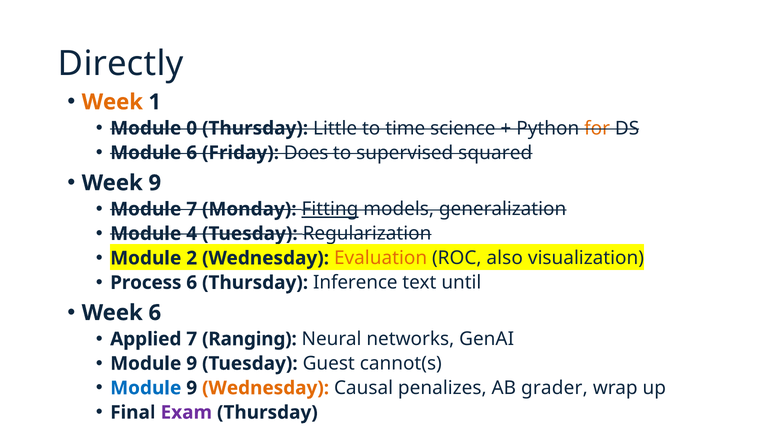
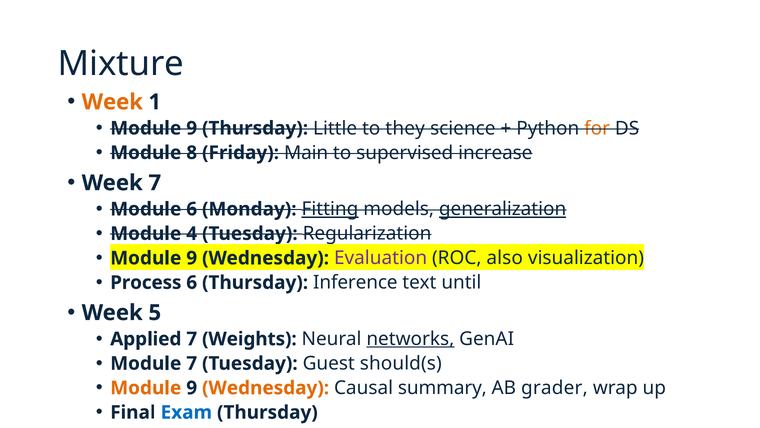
Directly: Directly -> Mixture
0 at (192, 128): 0 -> 9
time: time -> they
Module 6: 6 -> 8
Does: Does -> Main
squared: squared -> increase
Week 9: 9 -> 7
Module 7: 7 -> 6
generalization underline: none -> present
2 at (192, 258): 2 -> 9
Evaluation colour: orange -> purple
Week 6: 6 -> 5
Ranging: Ranging -> Weights
networks underline: none -> present
9 at (192, 363): 9 -> 7
cannot(s: cannot(s -> should(s
Module at (146, 388) colour: blue -> orange
penalizes: penalizes -> summary
Exam colour: purple -> blue
